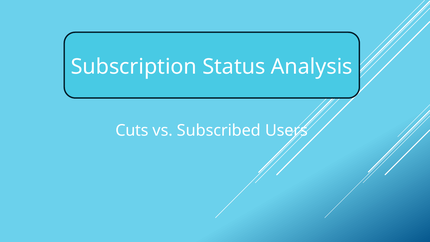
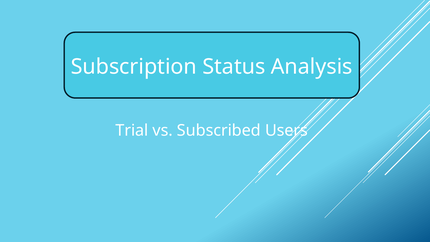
Cuts: Cuts -> Trial
